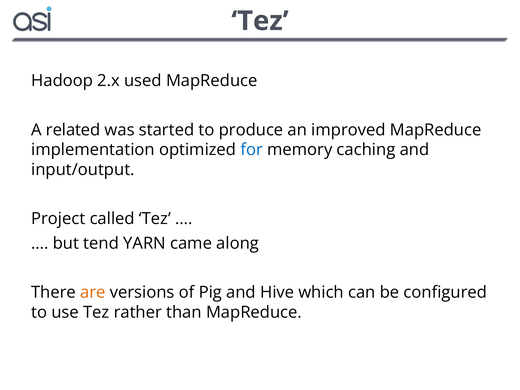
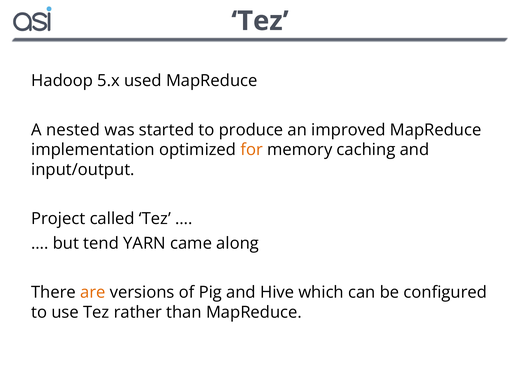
2.x: 2.x -> 5.x
related: related -> nested
for colour: blue -> orange
